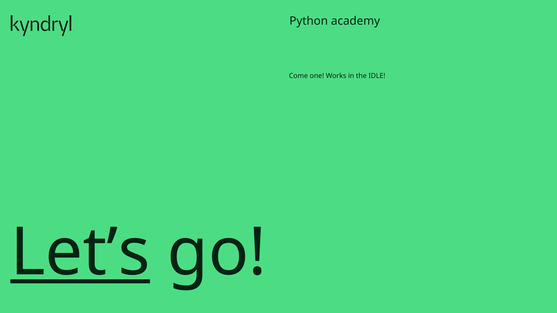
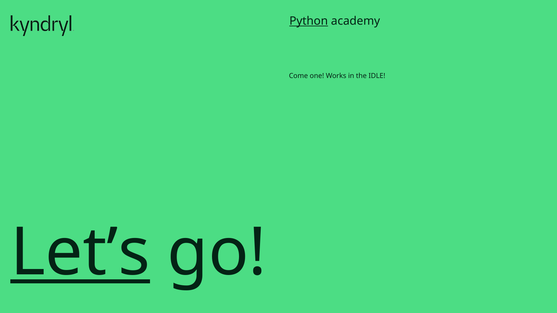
Python underline: none -> present
